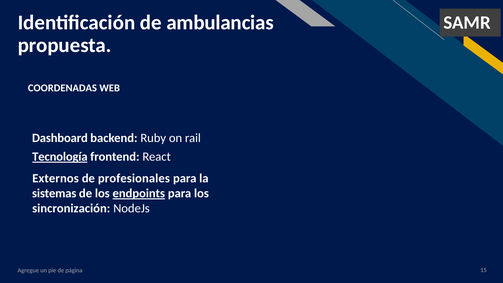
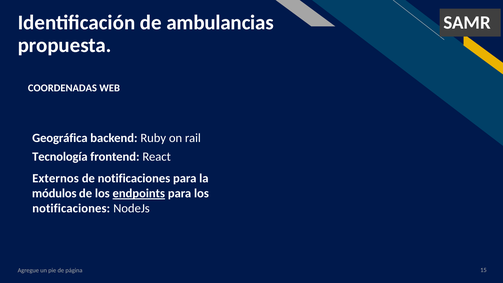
Dashboard: Dashboard -> Geográfica
Tecnología underline: present -> none
de profesionales: profesionales -> notificaciones
sistemas: sistemas -> módulos
sincronización at (71, 208): sincronización -> notificaciones
